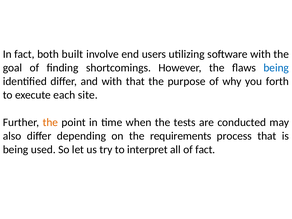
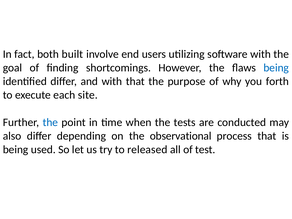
the at (50, 122) colour: orange -> blue
requirements: requirements -> observational
interpret: interpret -> released
of fact: fact -> test
